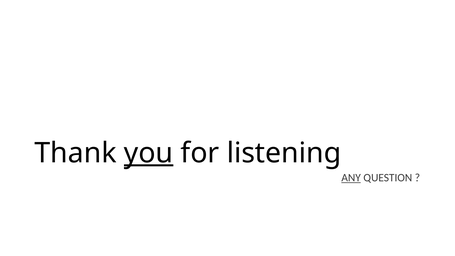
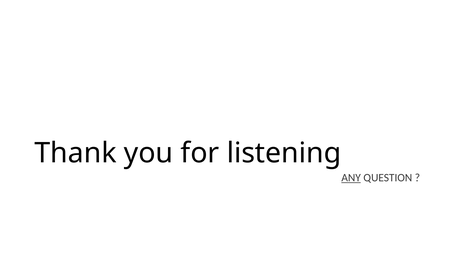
you underline: present -> none
